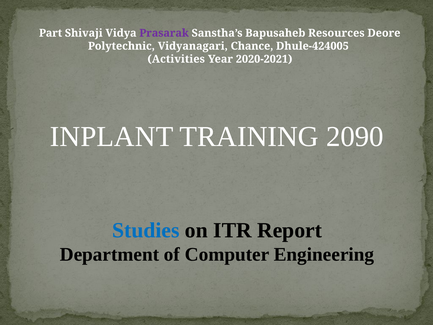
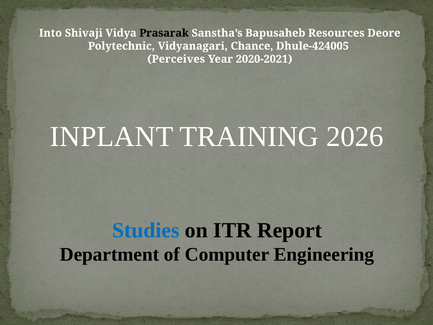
Part: Part -> Into
Prasarak colour: purple -> black
Activities: Activities -> Perceives
2090: 2090 -> 2026
